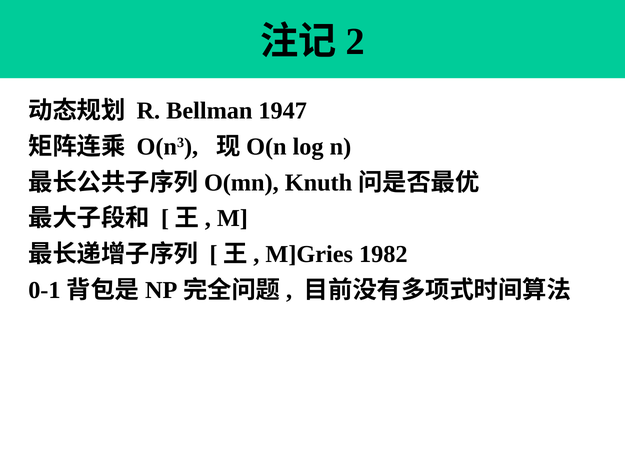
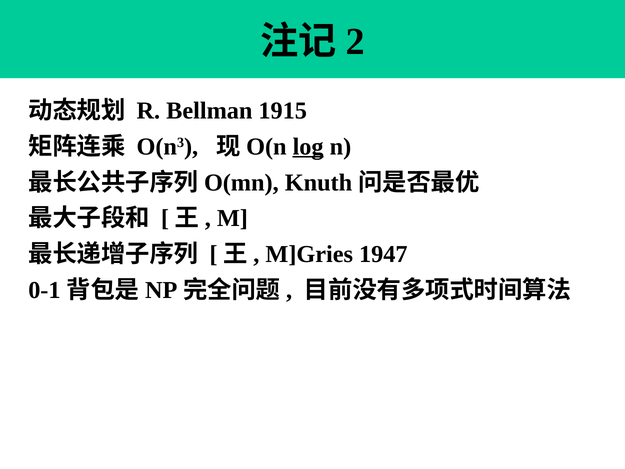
1947: 1947 -> 1915
log underline: none -> present
1982: 1982 -> 1947
